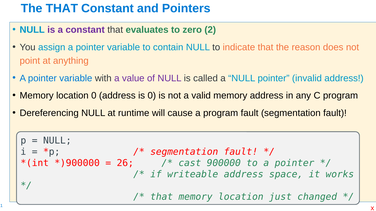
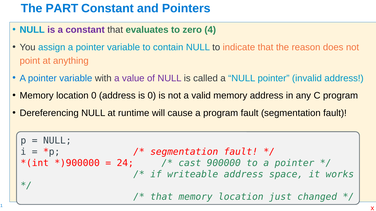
The THAT: THAT -> PART
2: 2 -> 4
26: 26 -> 24
